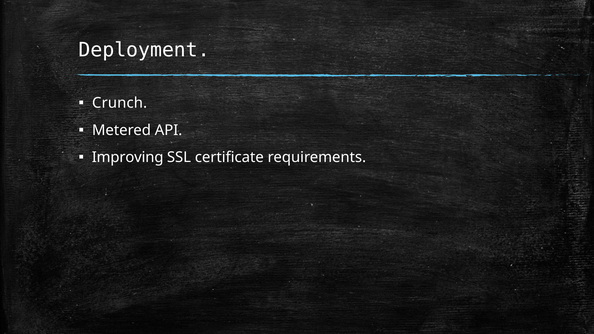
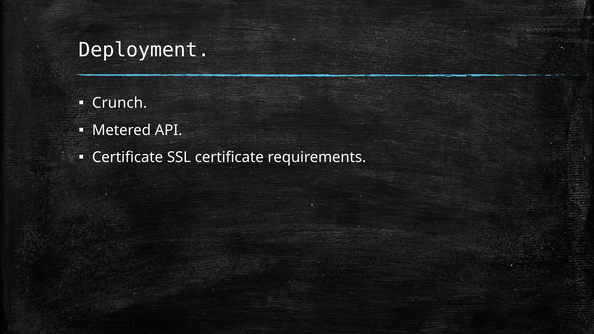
Improving at (128, 157): Improving -> Certificate
